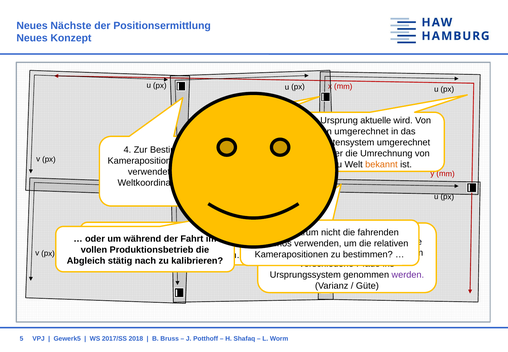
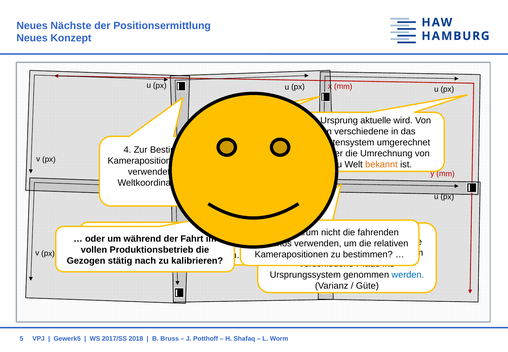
umgerechnet at (361, 131): umgerechnet -> verschiedene
Abgleich at (86, 260): Abgleich -> Gezogen
werden at (408, 275) colour: purple -> blue
